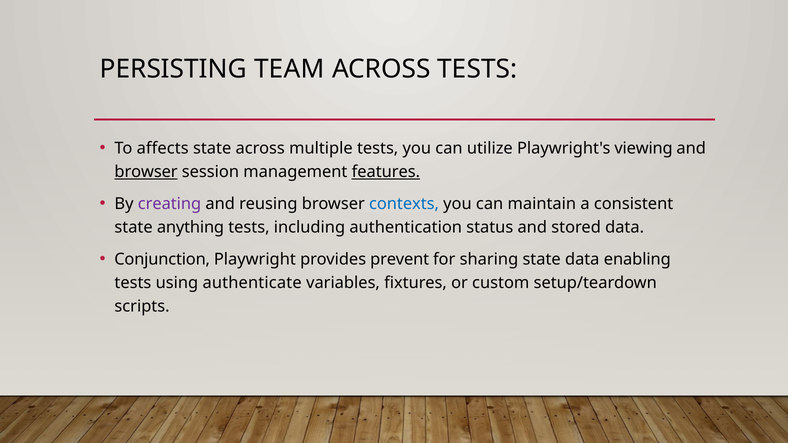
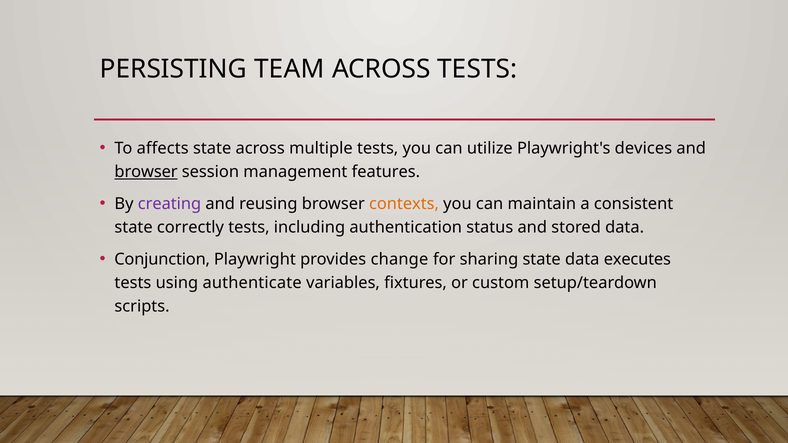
viewing: viewing -> devices
features underline: present -> none
contexts colour: blue -> orange
anything: anything -> correctly
prevent: prevent -> change
enabling: enabling -> executes
